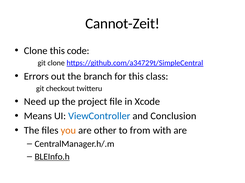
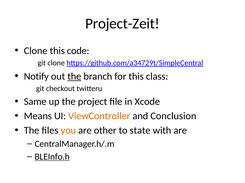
Cannot-Zeit: Cannot-Zeit -> Project-Zeit
Errors: Errors -> Notify
the at (74, 77) underline: none -> present
Need: Need -> Same
ViewController colour: blue -> orange
from: from -> state
